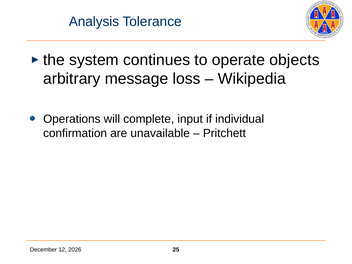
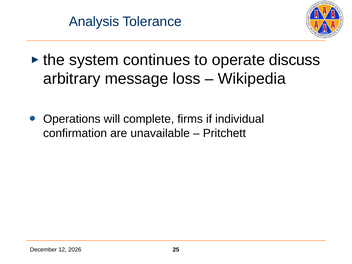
objects: objects -> discuss
input: input -> firms
